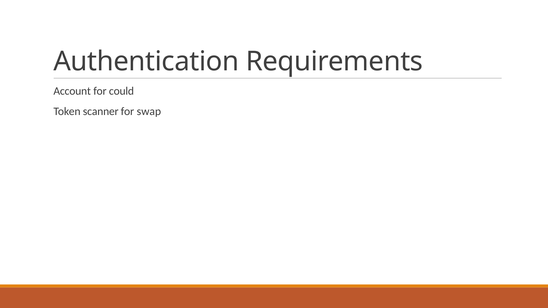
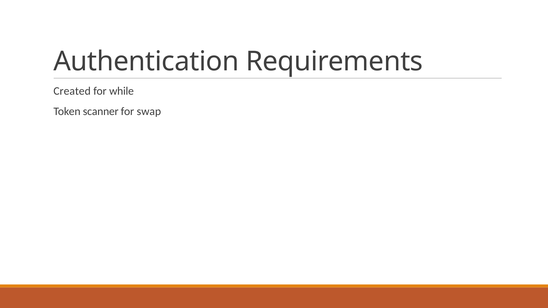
Account: Account -> Created
could: could -> while
